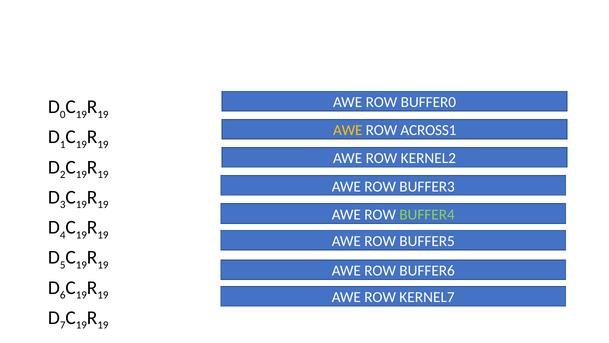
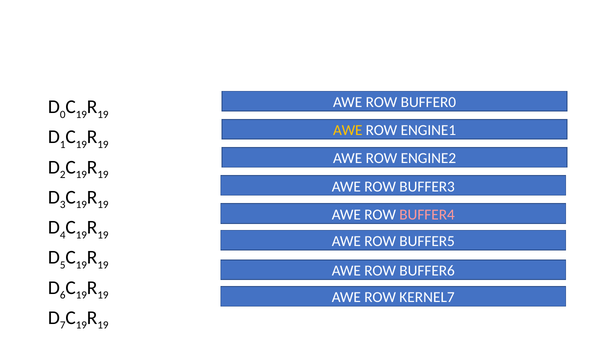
ACROSS1: ACROSS1 -> ENGINE1
KERNEL2: KERNEL2 -> ENGINE2
BUFFER4 colour: light green -> pink
